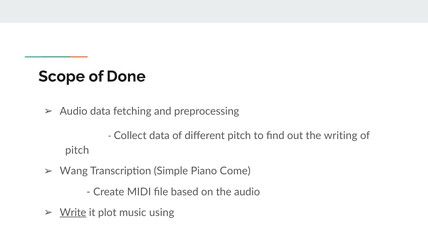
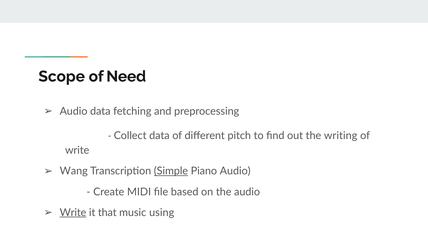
Done: Done -> Need
pitch at (77, 150): pitch -> write
Simple underline: none -> present
Piano Come: Come -> Audio
plot: plot -> that
